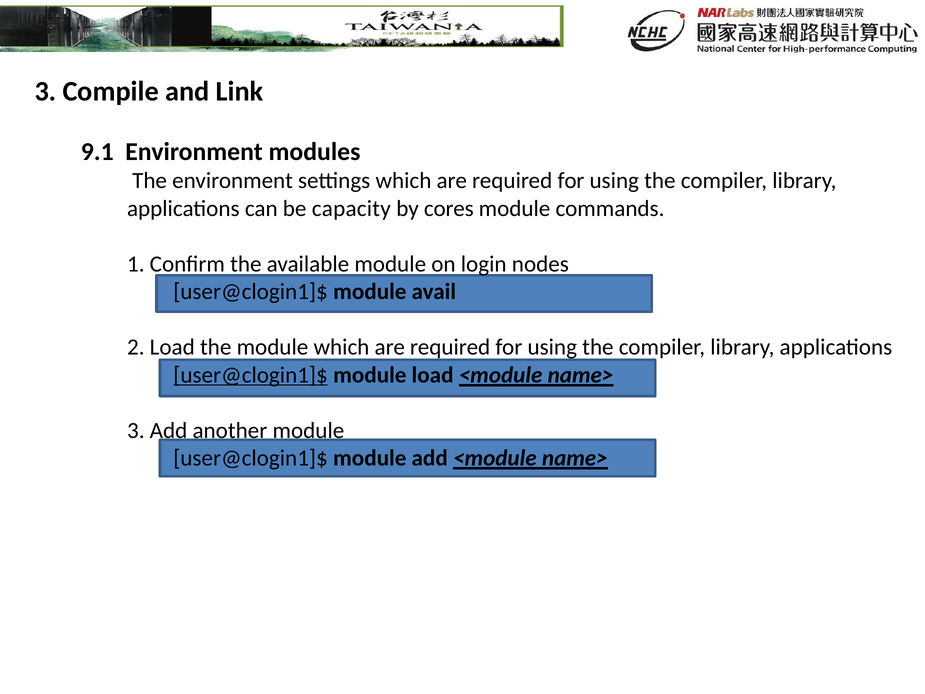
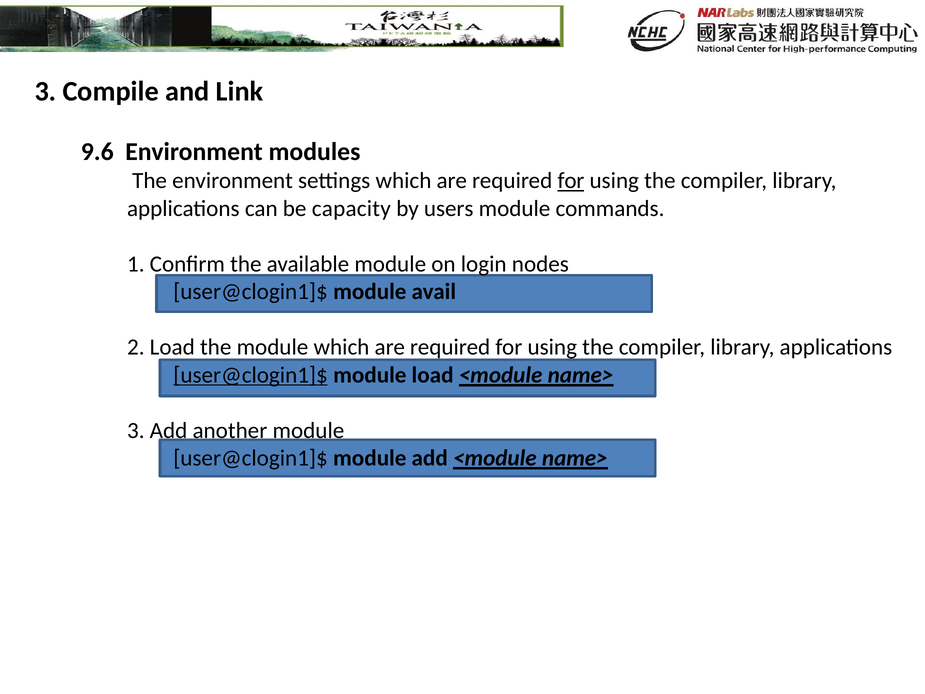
9.1: 9.1 -> 9.6
for at (571, 181) underline: none -> present
cores: cores -> users
